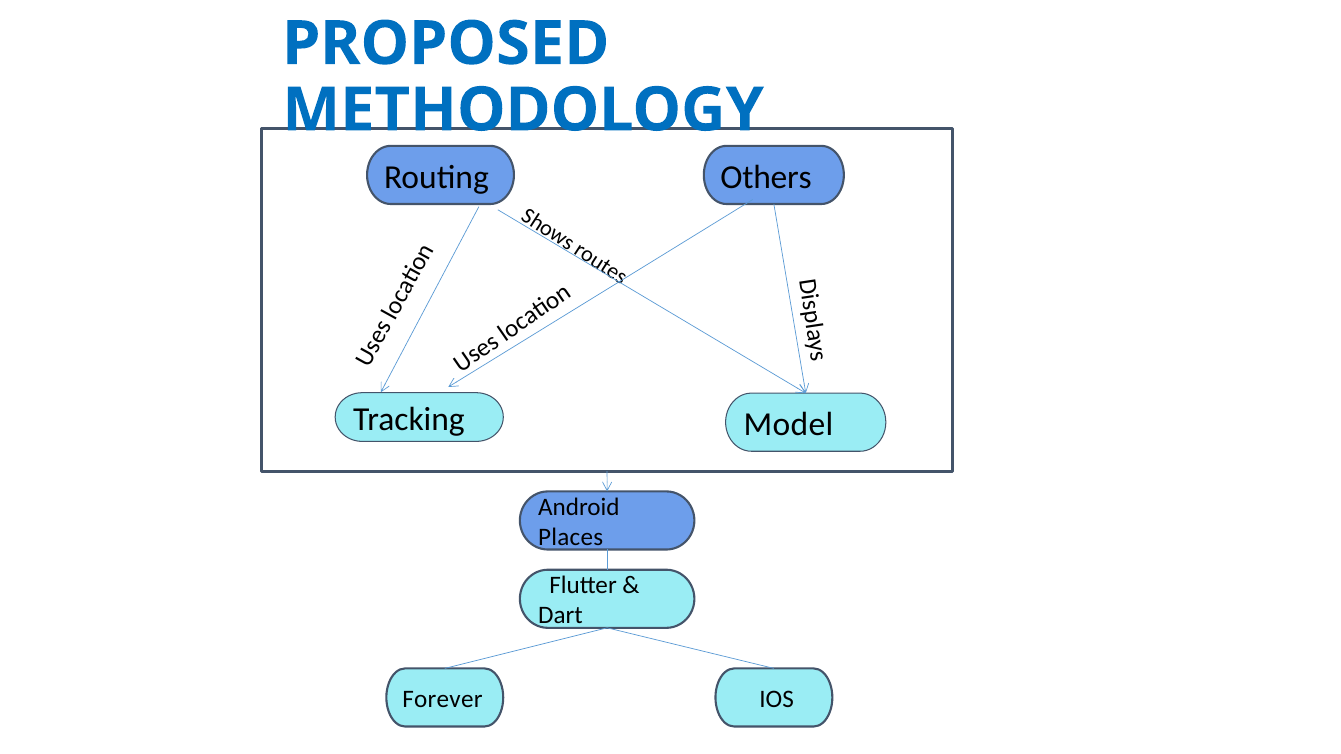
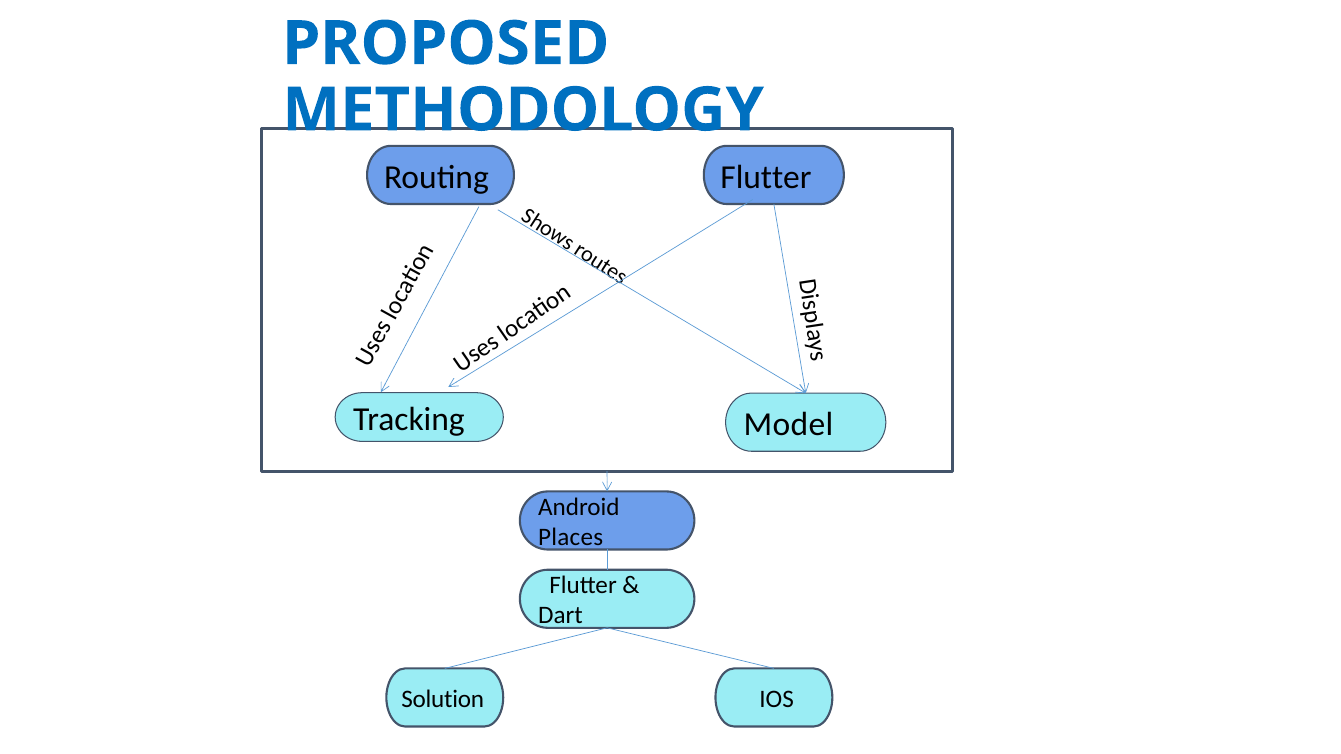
Routing Others: Others -> Flutter
Forever: Forever -> Solution
